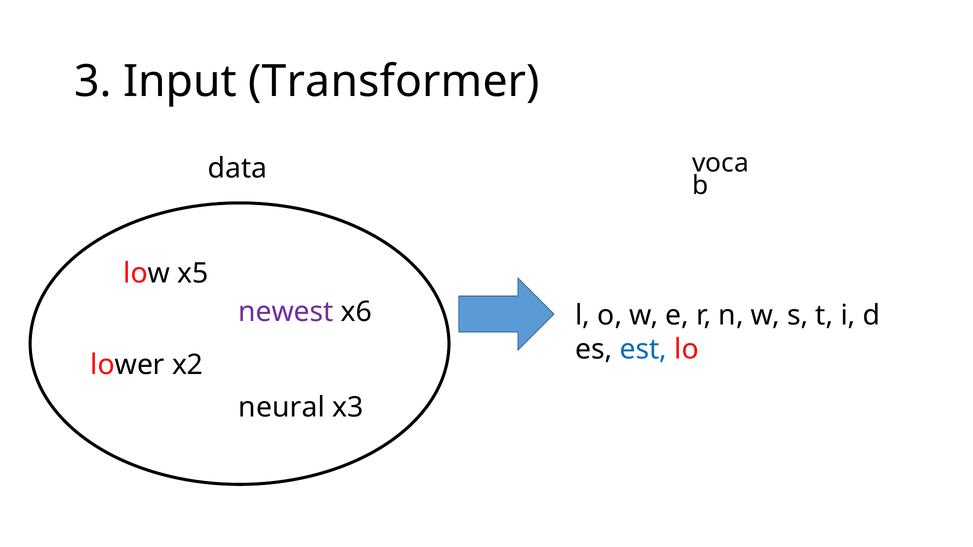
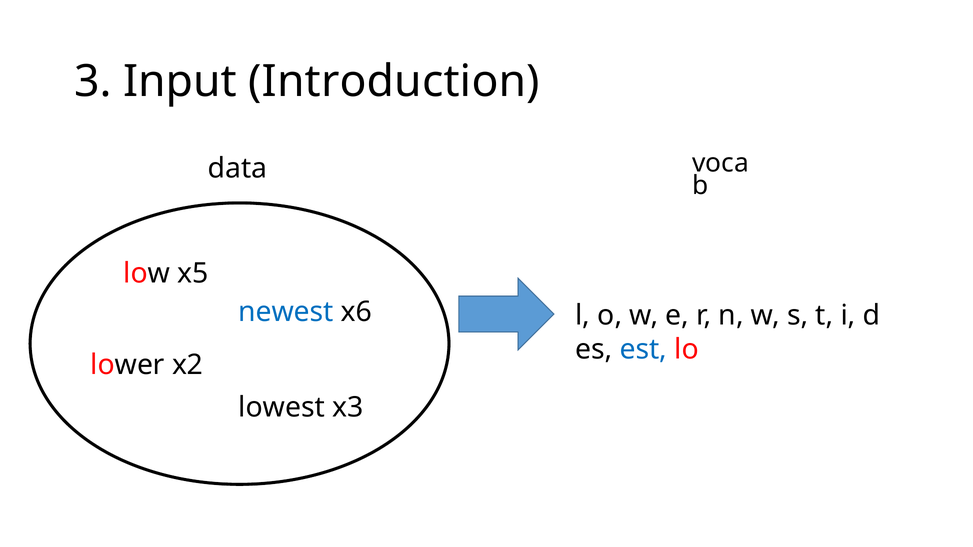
Transformer: Transformer -> Introduction
newest colour: purple -> blue
neural: neural -> lowest
